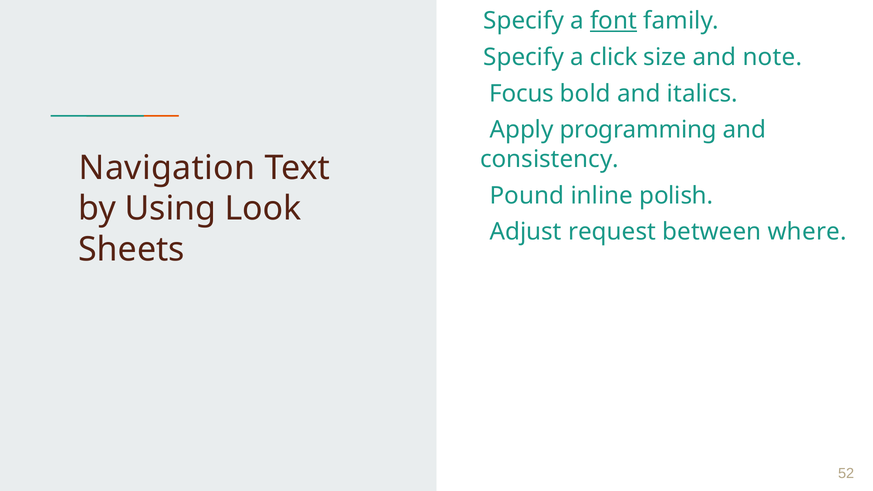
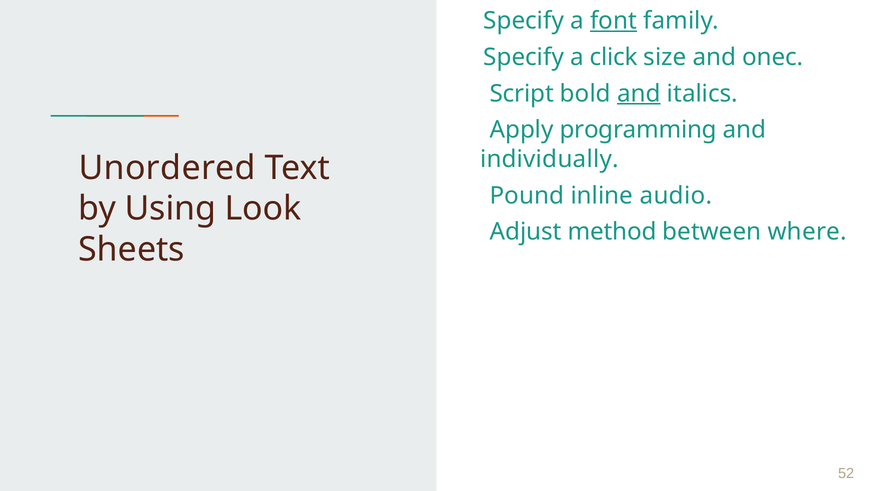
note: note -> onec
Focus: Focus -> Script
and at (639, 94) underline: none -> present
consistency: consistency -> individually
Navigation: Navigation -> Unordered
polish: polish -> audio
request: request -> method
